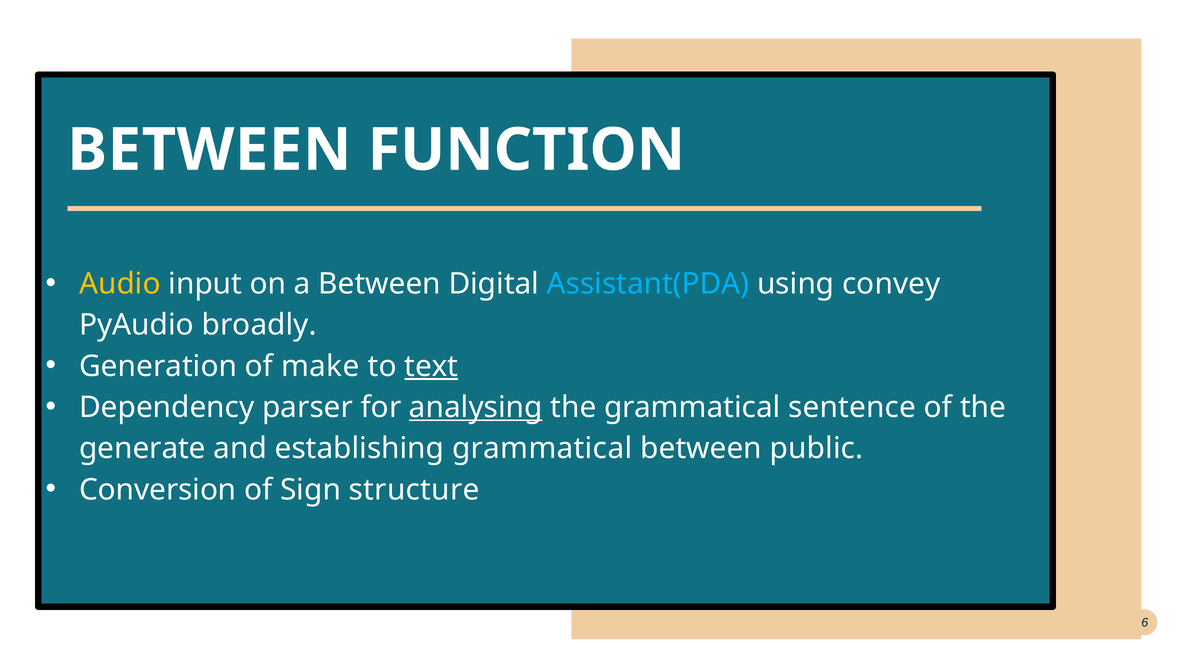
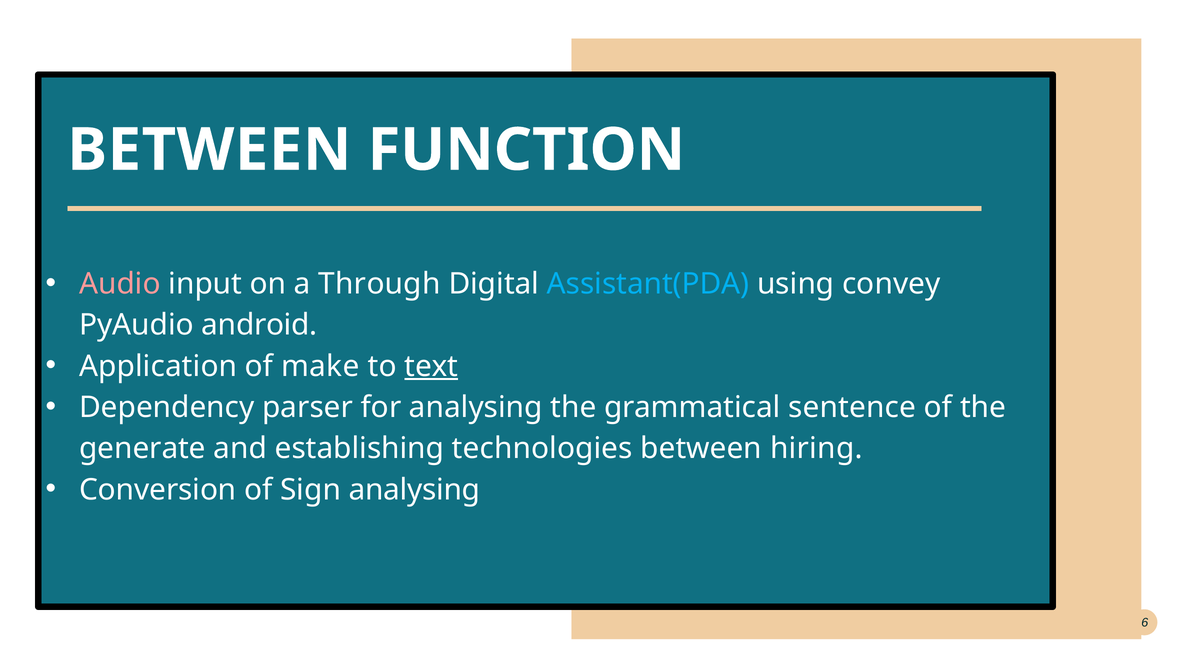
Audio colour: yellow -> pink
a Between: Between -> Through
broadly: broadly -> android
Generation: Generation -> Application
analysing at (476, 407) underline: present -> none
establishing grammatical: grammatical -> technologies
public: public -> hiring
Sign structure: structure -> analysing
